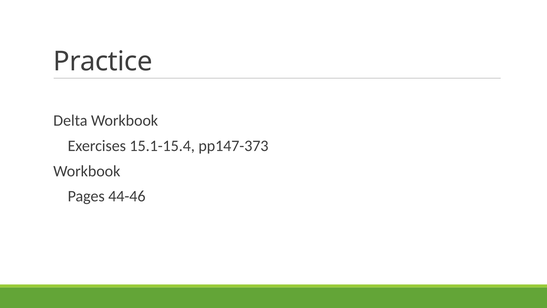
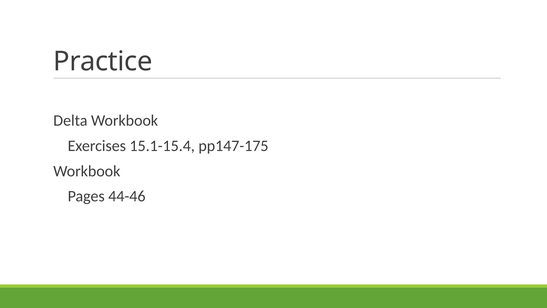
pp147-373: pp147-373 -> pp147-175
